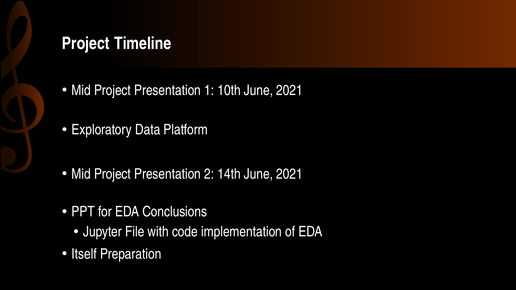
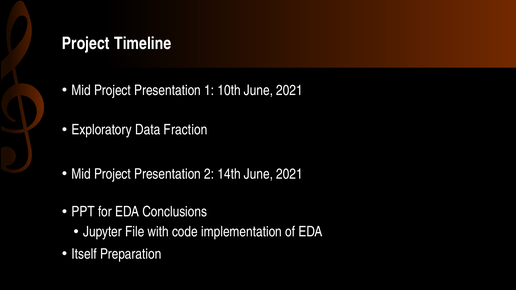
Platform: Platform -> Fraction
